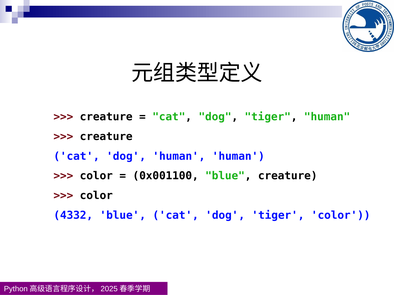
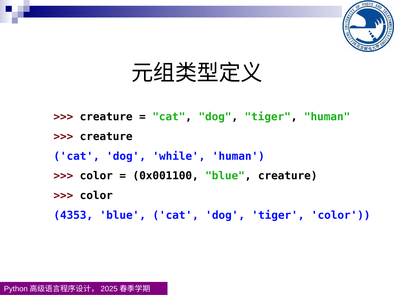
dog human: human -> while
4332: 4332 -> 4353
